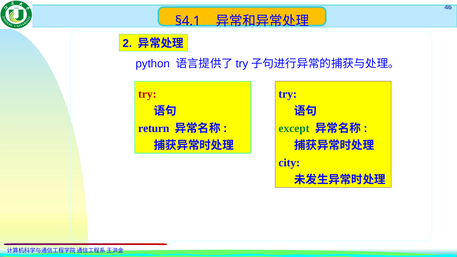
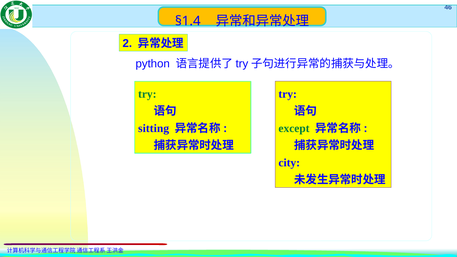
§4.1: §4.1 -> §1.4
try at (147, 94) colour: red -> green
return: return -> sitting
